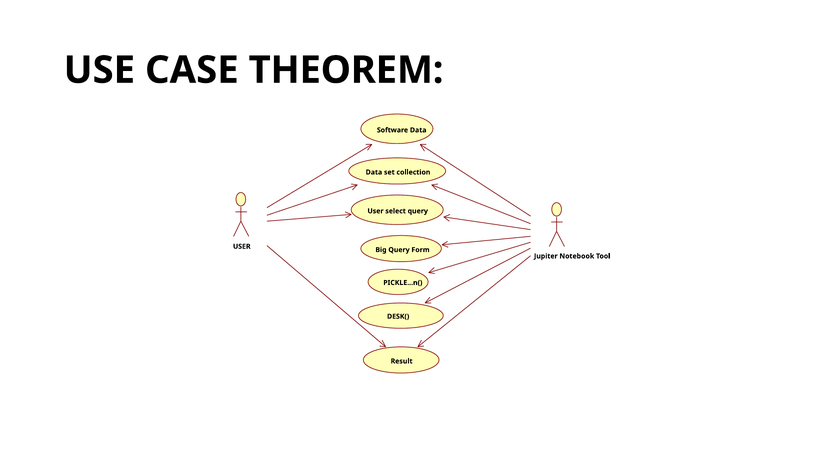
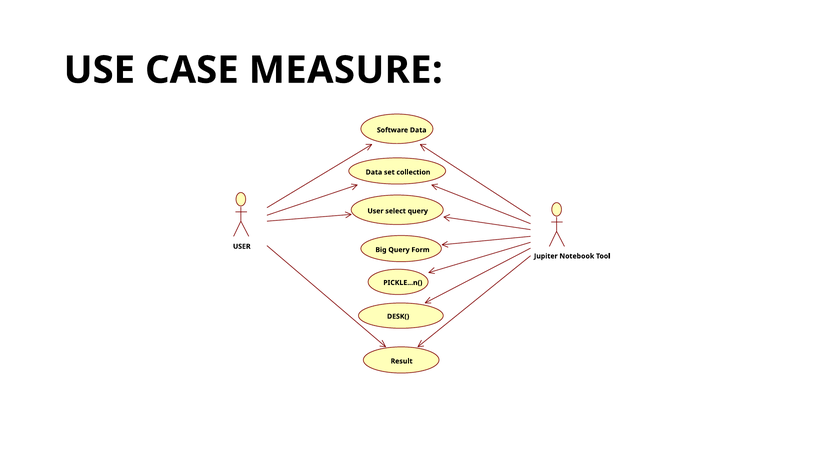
THEOREM: THEOREM -> MEASURE
